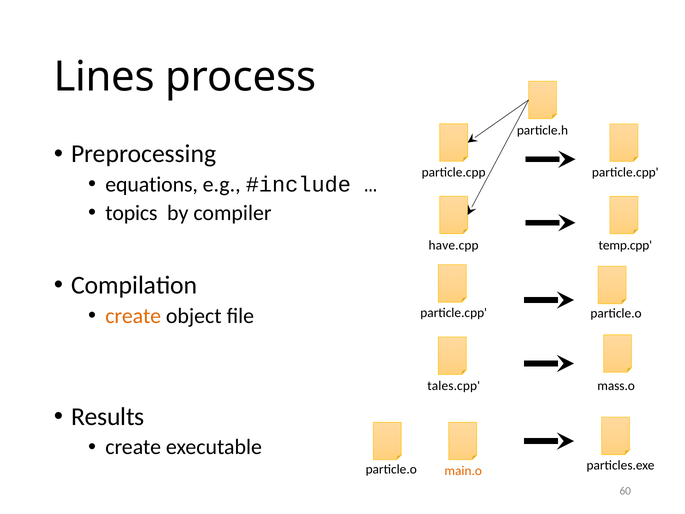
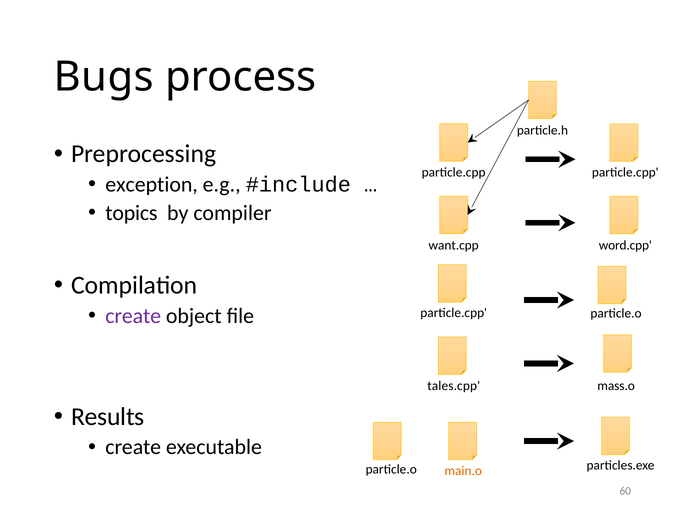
Lines: Lines -> Bugs
equations: equations -> exception
have.cpp: have.cpp -> want.cpp
temp.cpp: temp.cpp -> word.cpp
create at (133, 316) colour: orange -> purple
